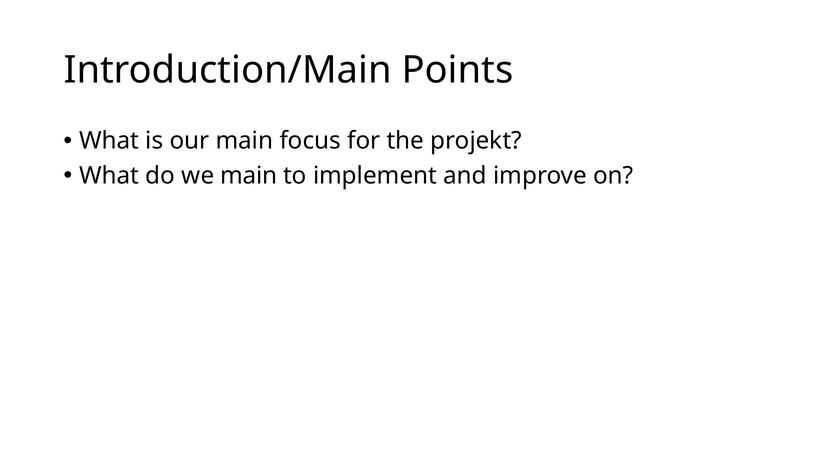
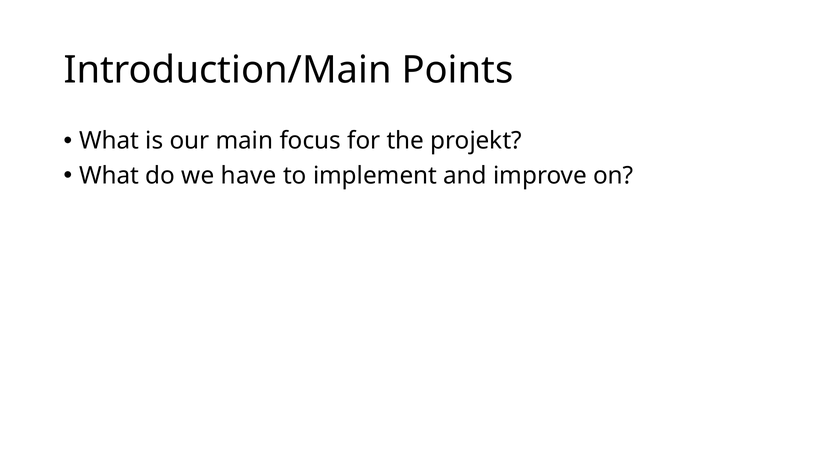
we main: main -> have
